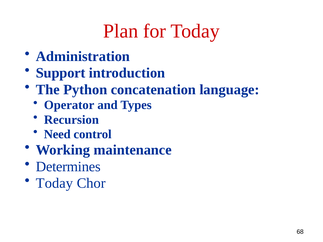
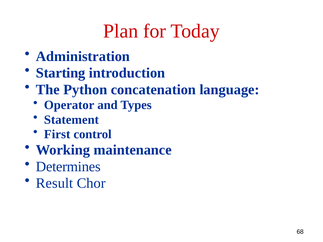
Support: Support -> Starting
Recursion: Recursion -> Statement
Need: Need -> First
Today at (55, 183): Today -> Result
